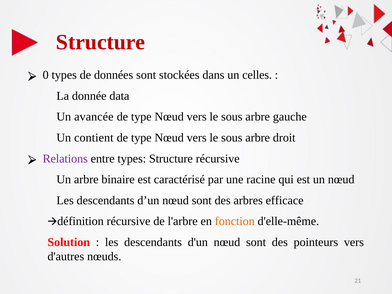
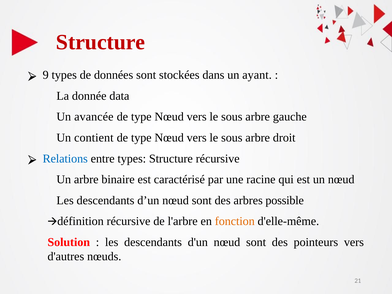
0: 0 -> 9
celles: celles -> ayant
Relations colour: purple -> blue
efficace: efficace -> possible
